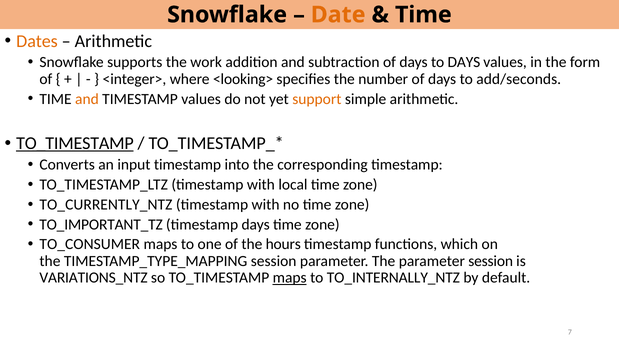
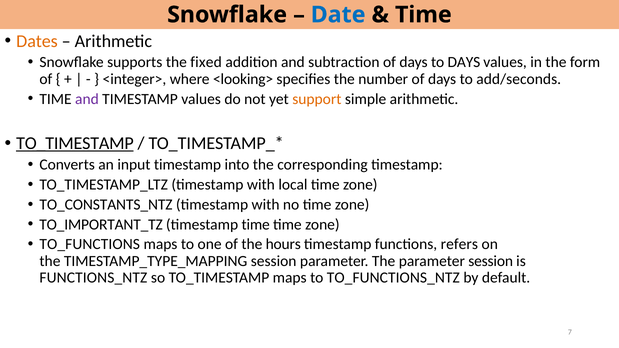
Date colour: orange -> blue
work: work -> fixed
and at (87, 99) colour: orange -> purple
TO_CURRENTLY_NTZ: TO_CURRENTLY_NTZ -> TO_CONSTANTS_NTZ
timestamp days: days -> time
TO_CONSUMER: TO_CONSUMER -> TO_FUNCTIONS
which: which -> refers
VARIATIONS_NTZ: VARIATIONS_NTZ -> FUNCTIONS_NTZ
maps at (290, 278) underline: present -> none
TO_INTERNALLY_NTZ: TO_INTERNALLY_NTZ -> TO_FUNCTIONS_NTZ
